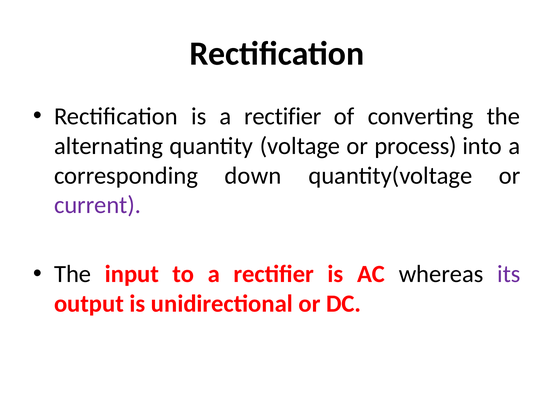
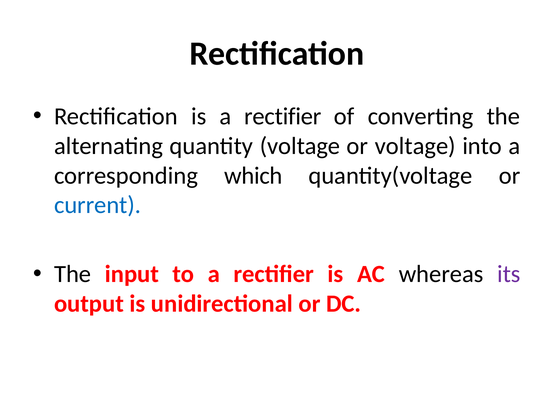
or process: process -> voltage
down: down -> which
current colour: purple -> blue
